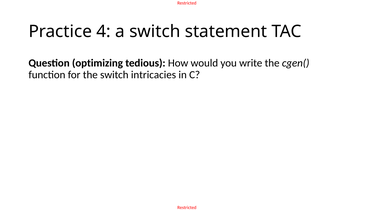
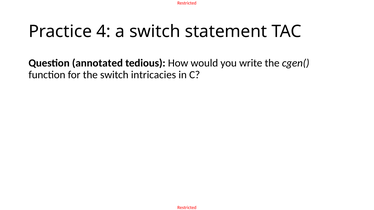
optimizing: optimizing -> annotated
